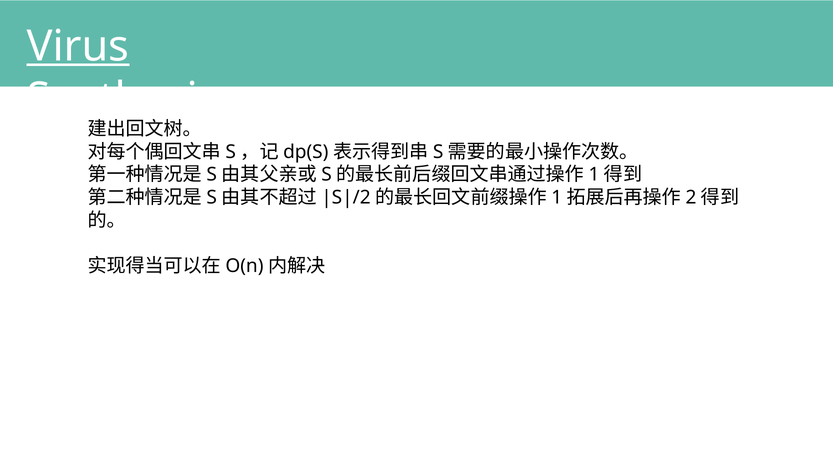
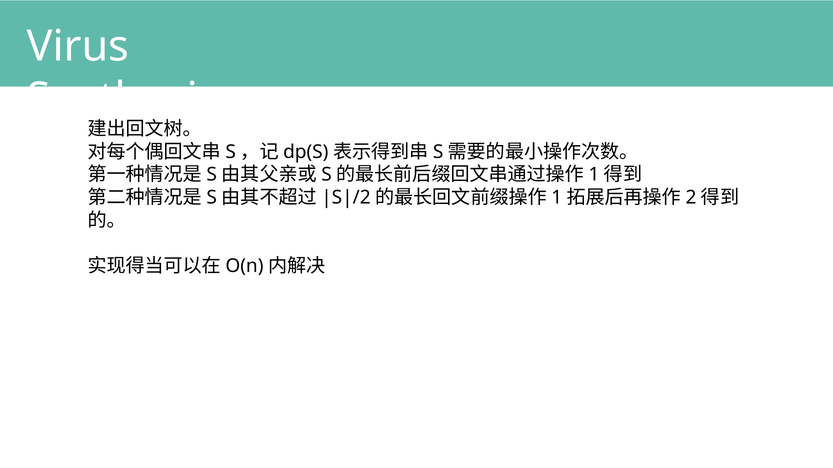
Virus underline: present -> none
